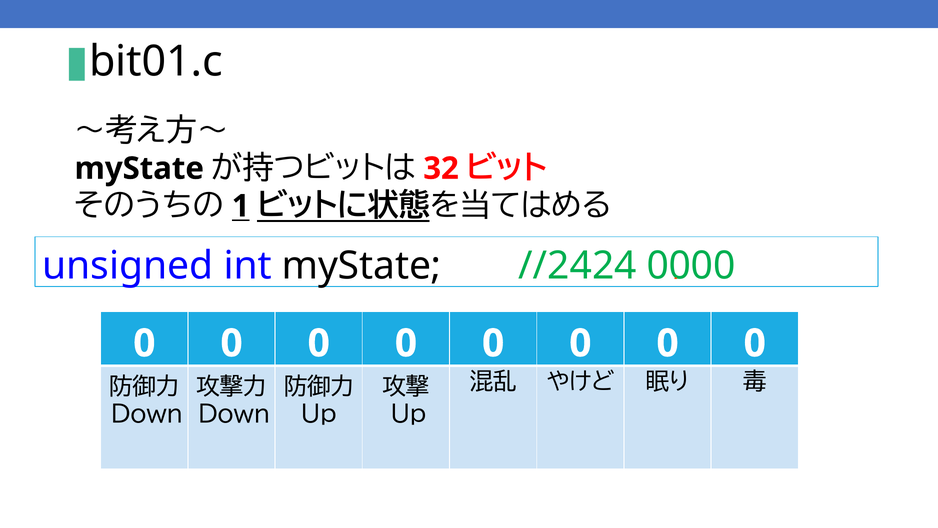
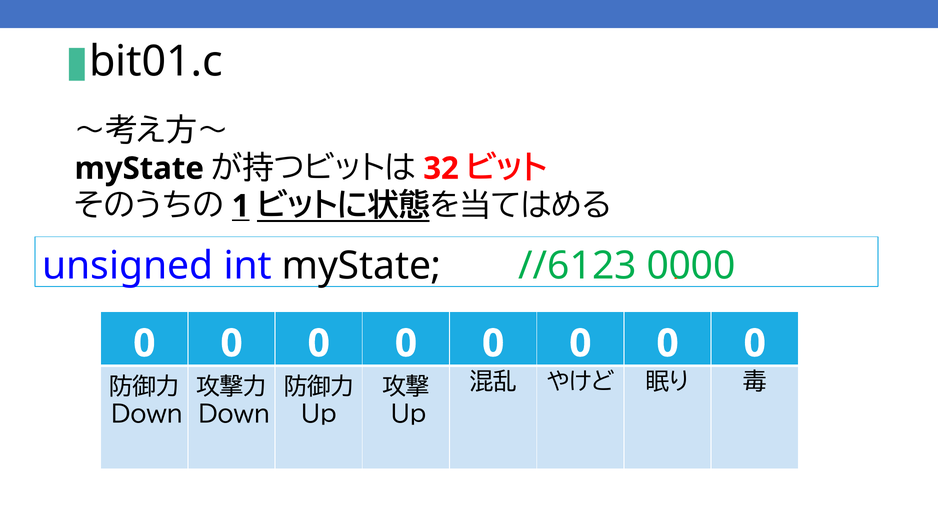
//2424: //2424 -> //6123
